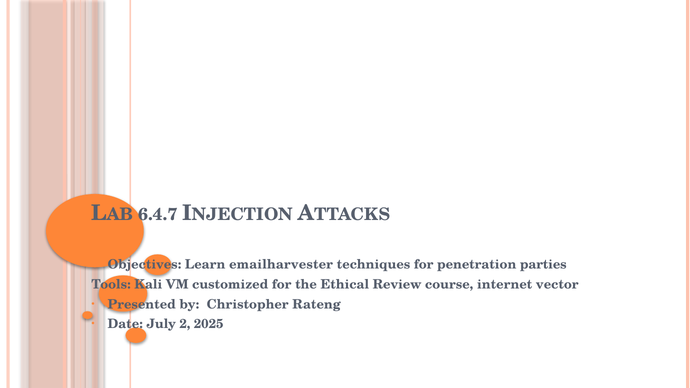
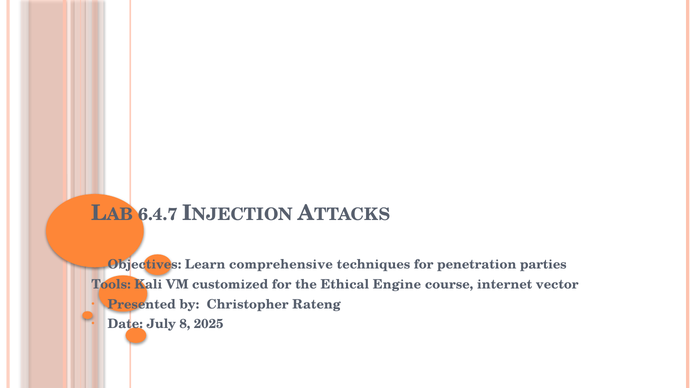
emailharvester: emailharvester -> comprehensive
Review: Review -> Engine
2: 2 -> 8
